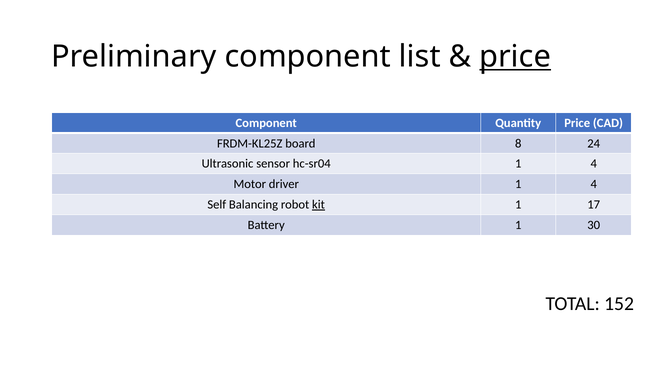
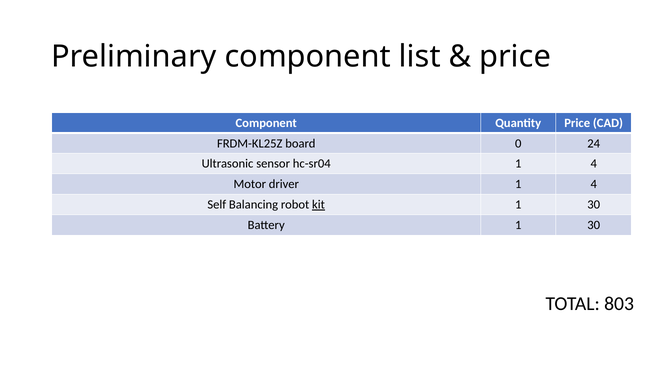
price at (515, 56) underline: present -> none
8: 8 -> 0
17 at (594, 205): 17 -> 30
152: 152 -> 803
